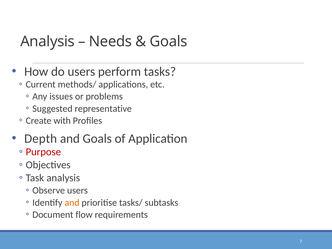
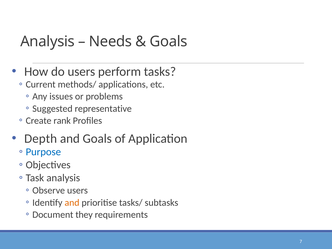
with: with -> rank
Purpose colour: red -> blue
flow: flow -> they
